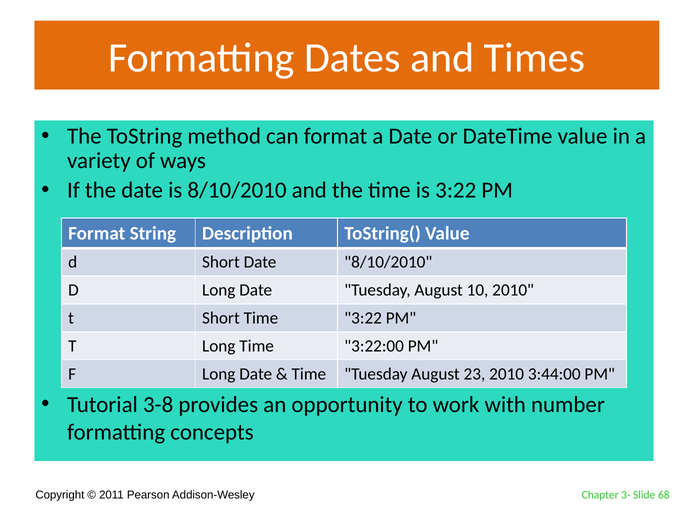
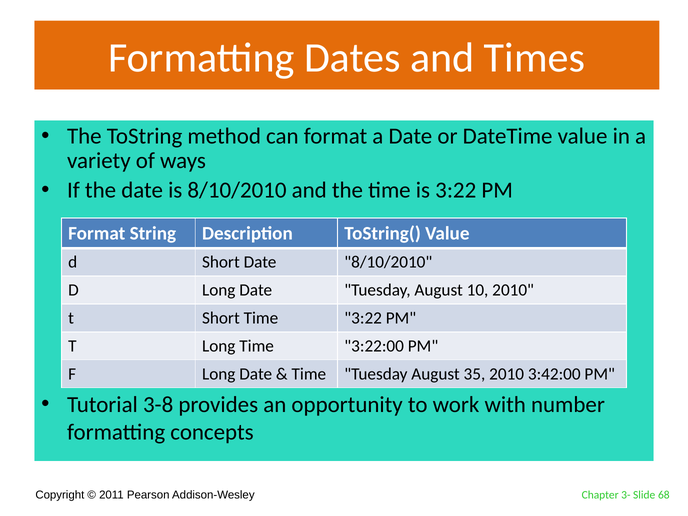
23: 23 -> 35
3:44:00: 3:44:00 -> 3:42:00
